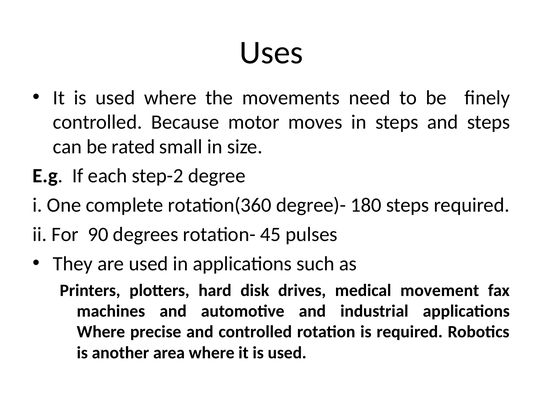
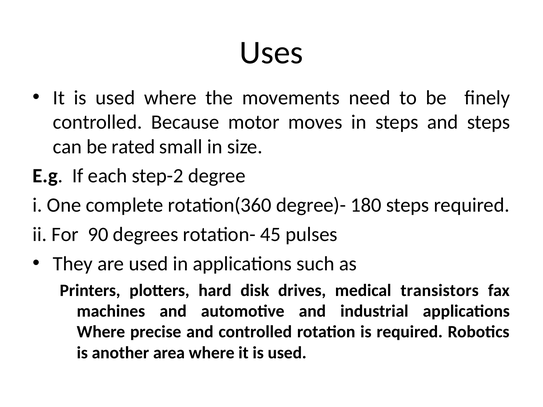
movement: movement -> transistors
